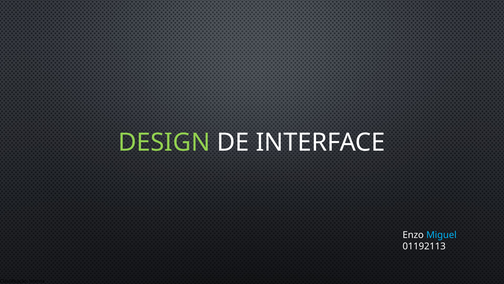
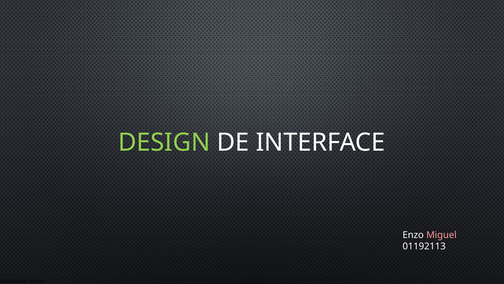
Miguel colour: light blue -> pink
